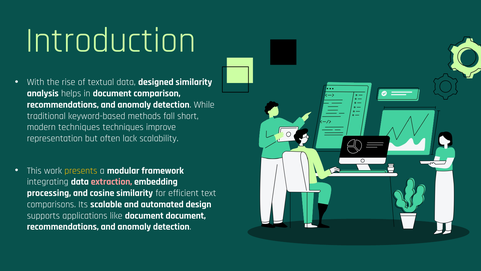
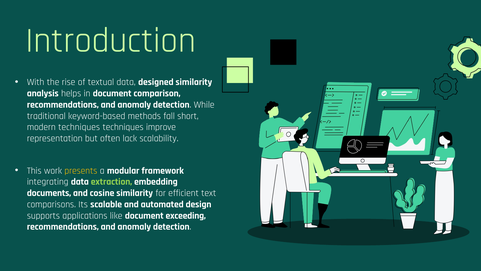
extraction colour: pink -> light green
processing: processing -> documents
document document: document -> exceeding
